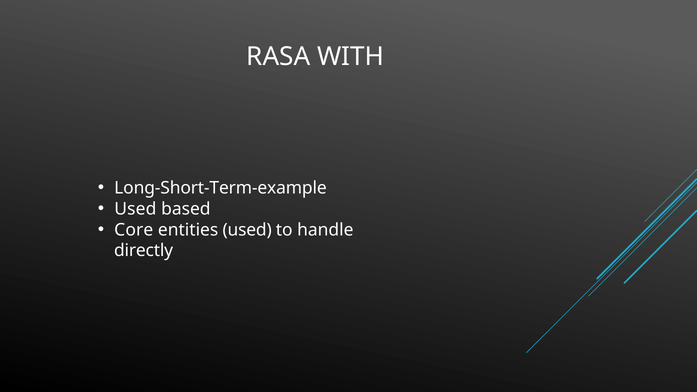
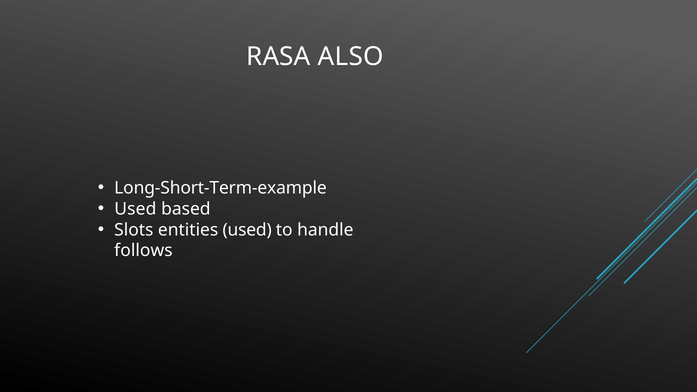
WITH: WITH -> ALSO
Core: Core -> Slots
directly: directly -> follows
